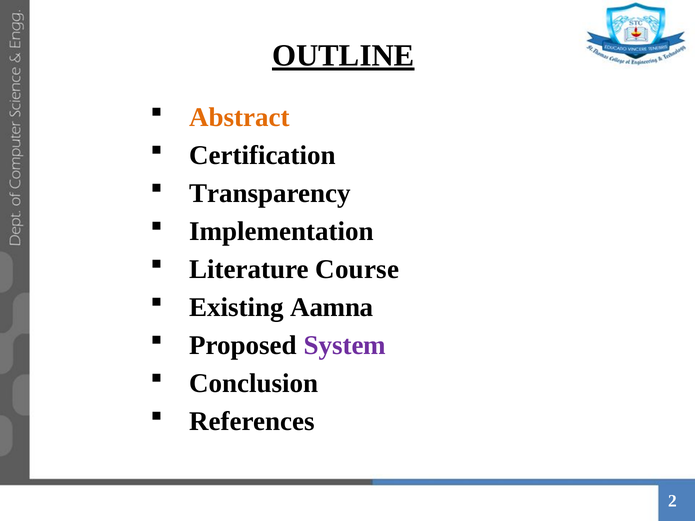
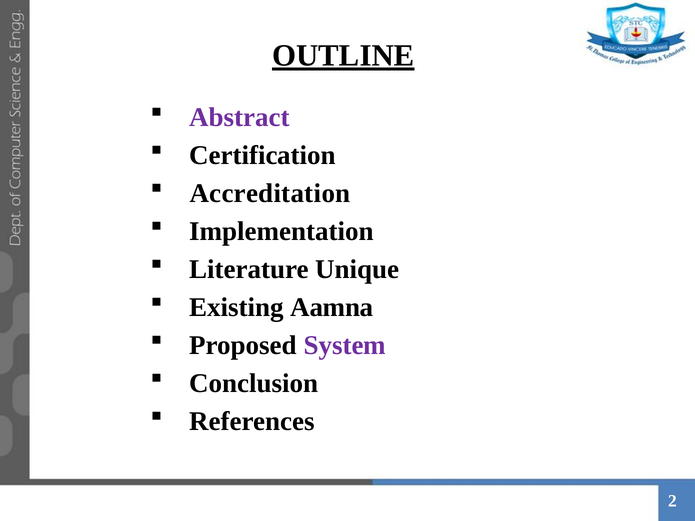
Abstract colour: orange -> purple
Transparency: Transparency -> Accreditation
Course: Course -> Unique
